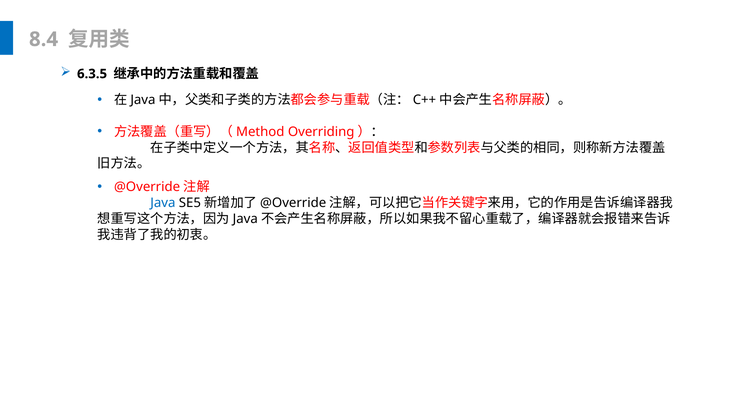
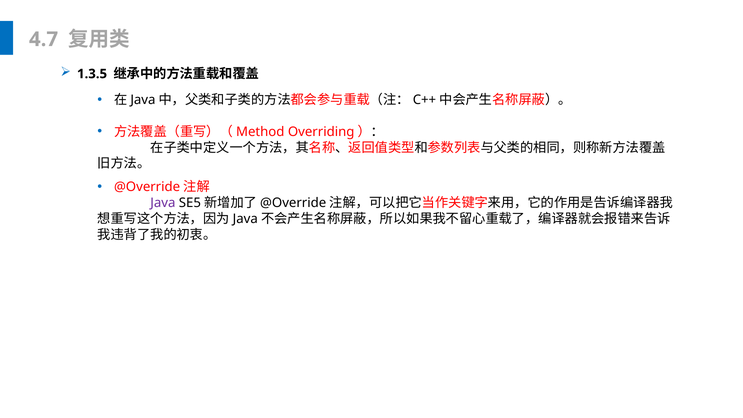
8.4: 8.4 -> 4.7
6.3.5: 6.3.5 -> 1.3.5
Java colour: blue -> purple
